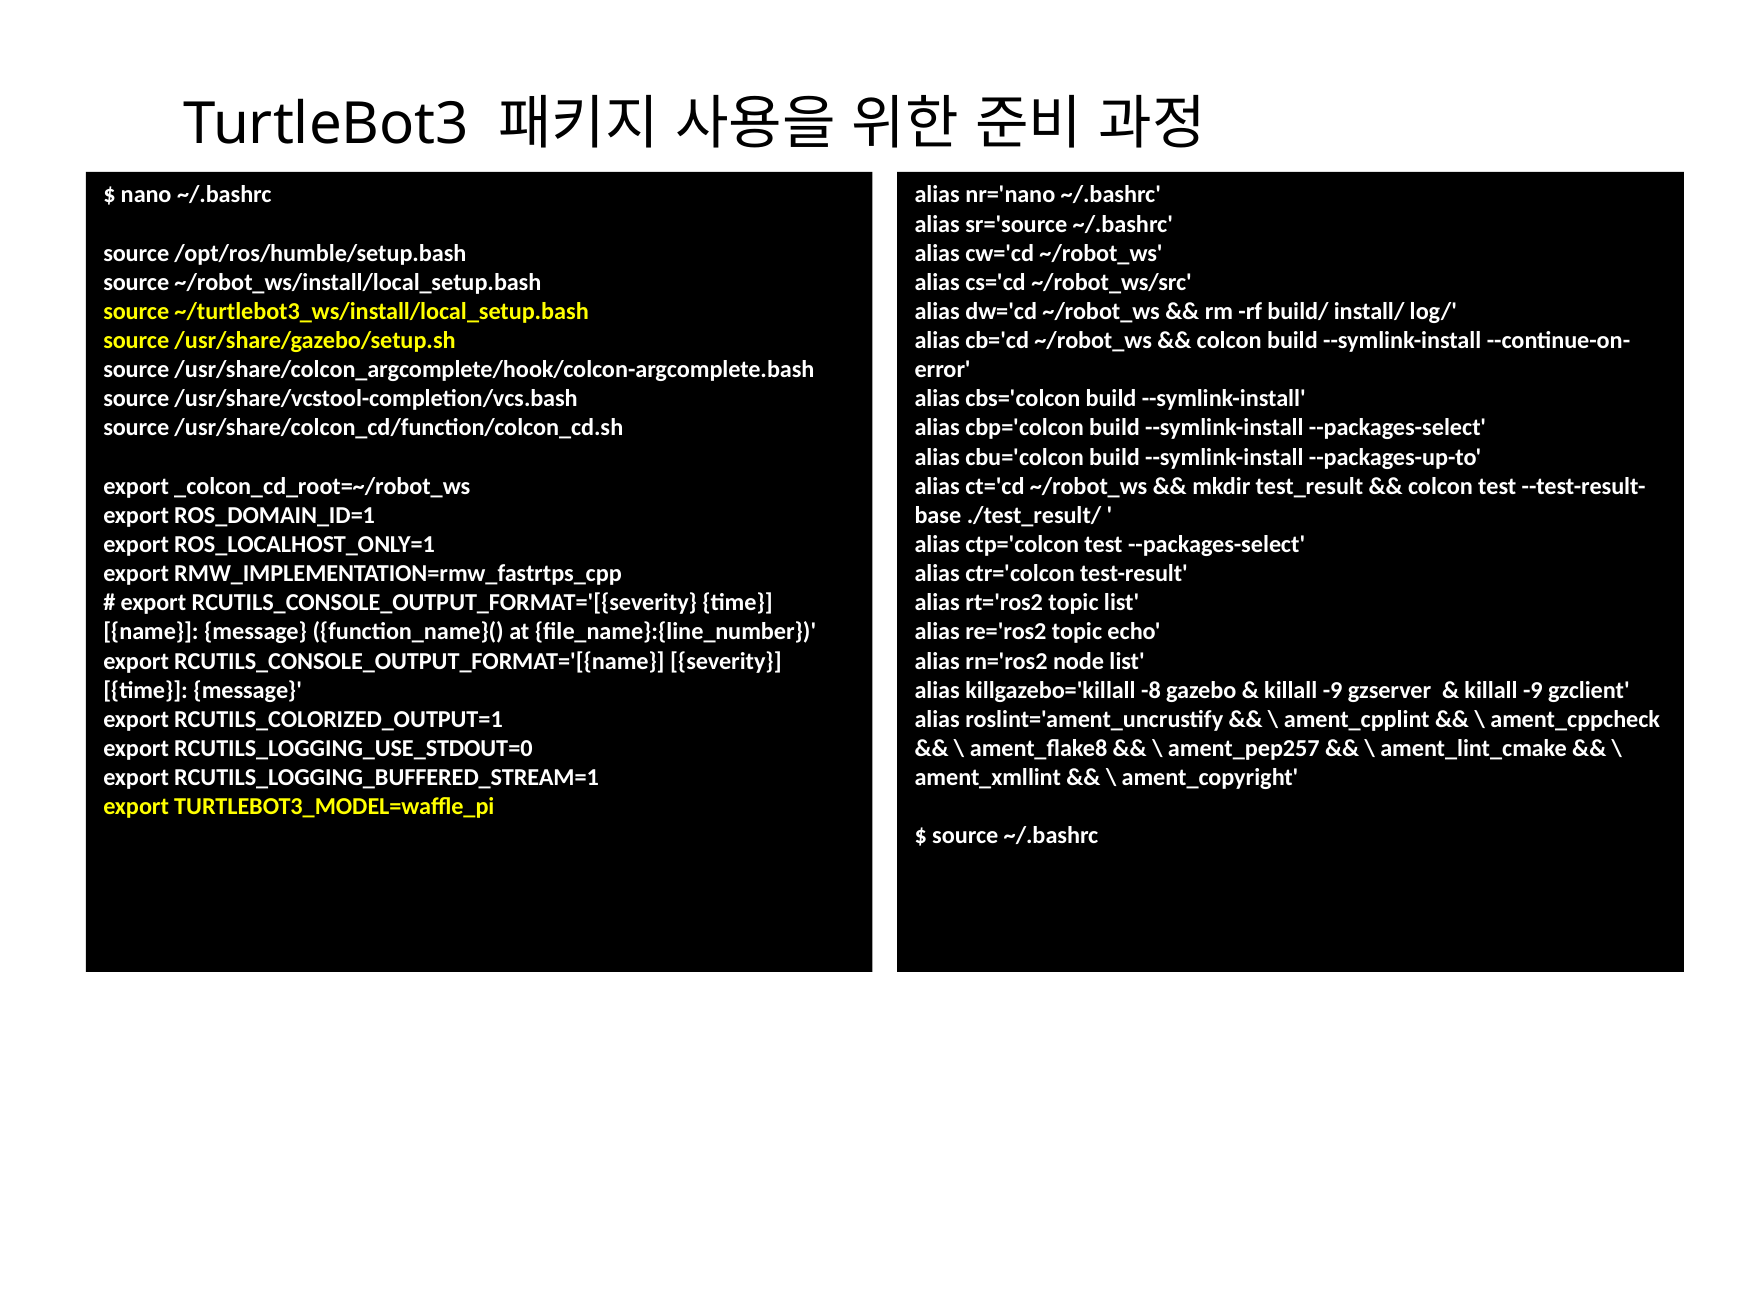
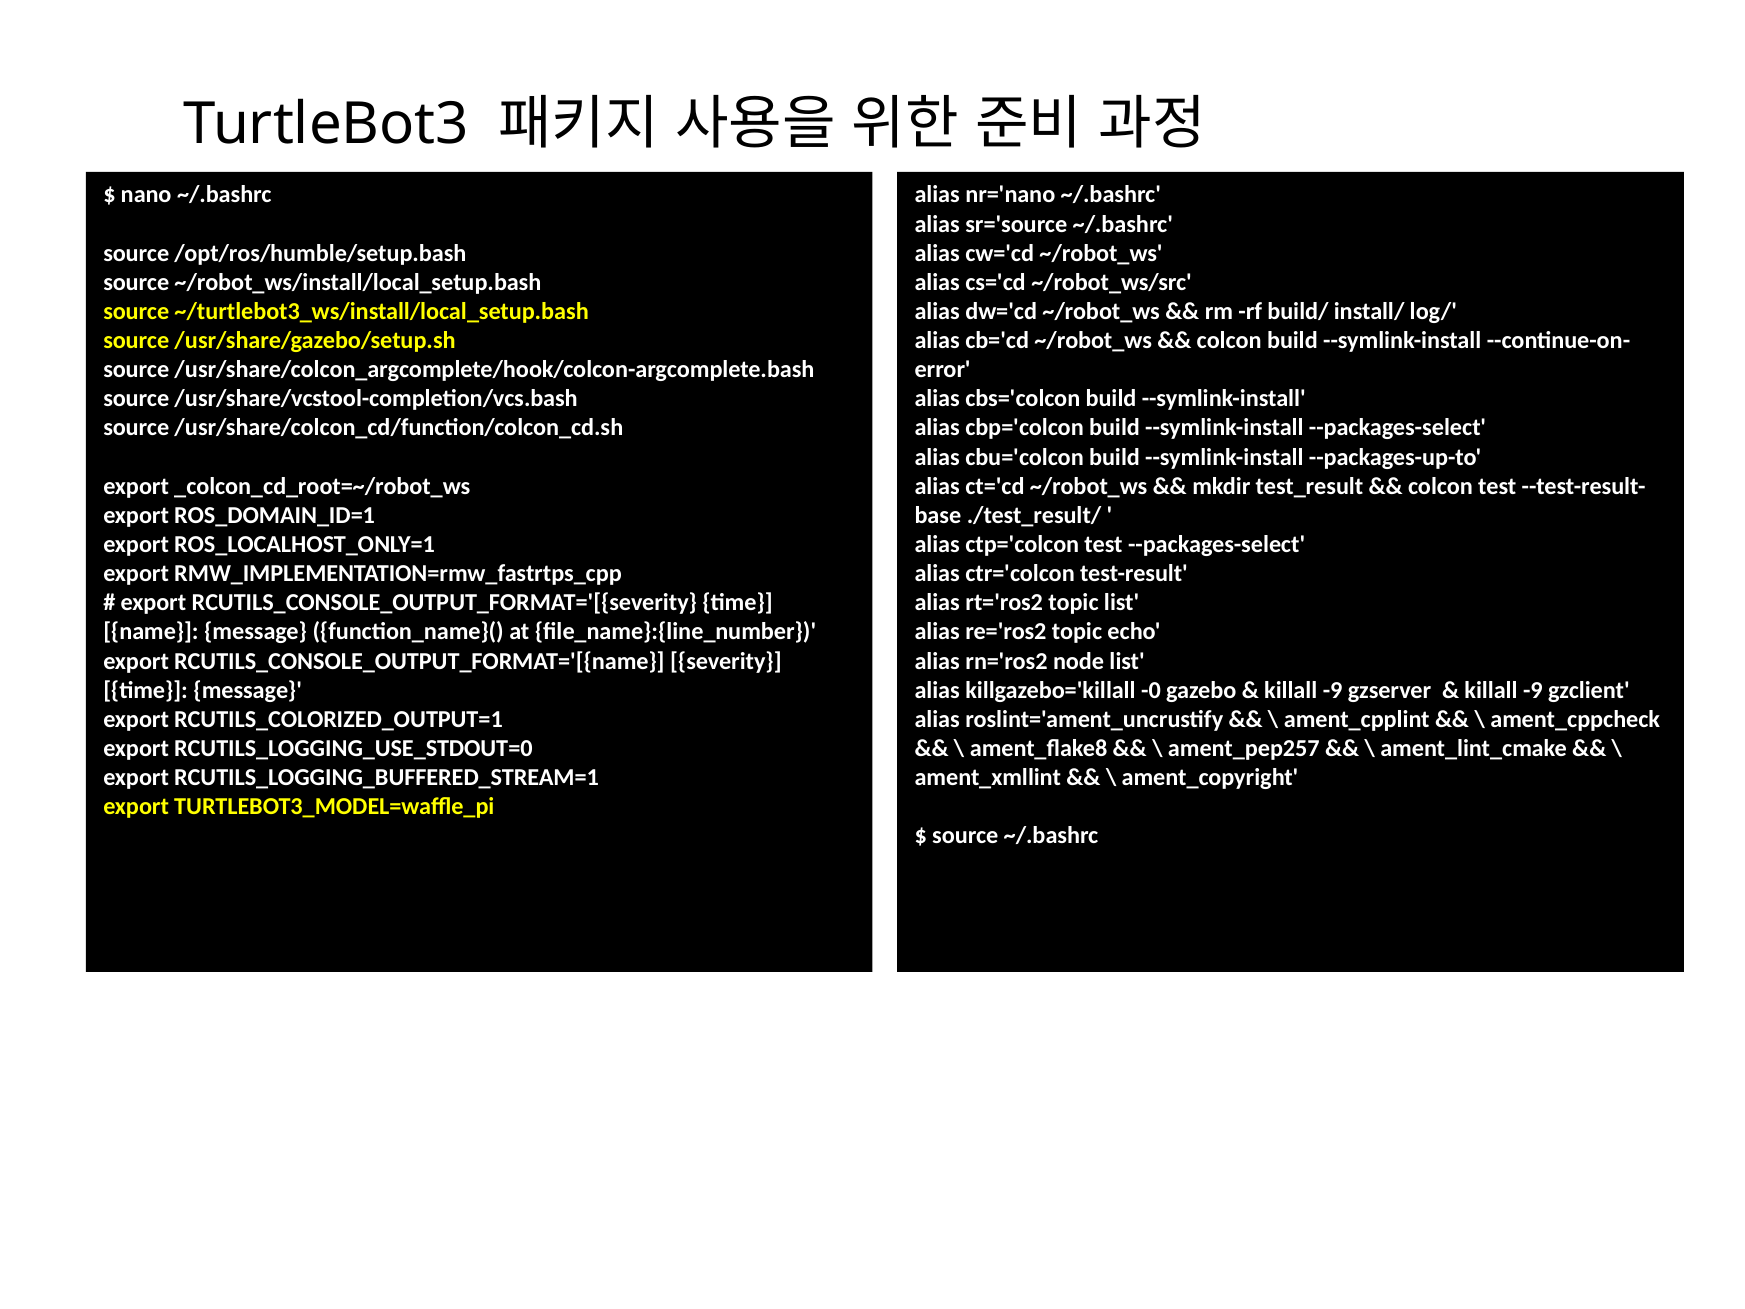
-8: -8 -> -0
